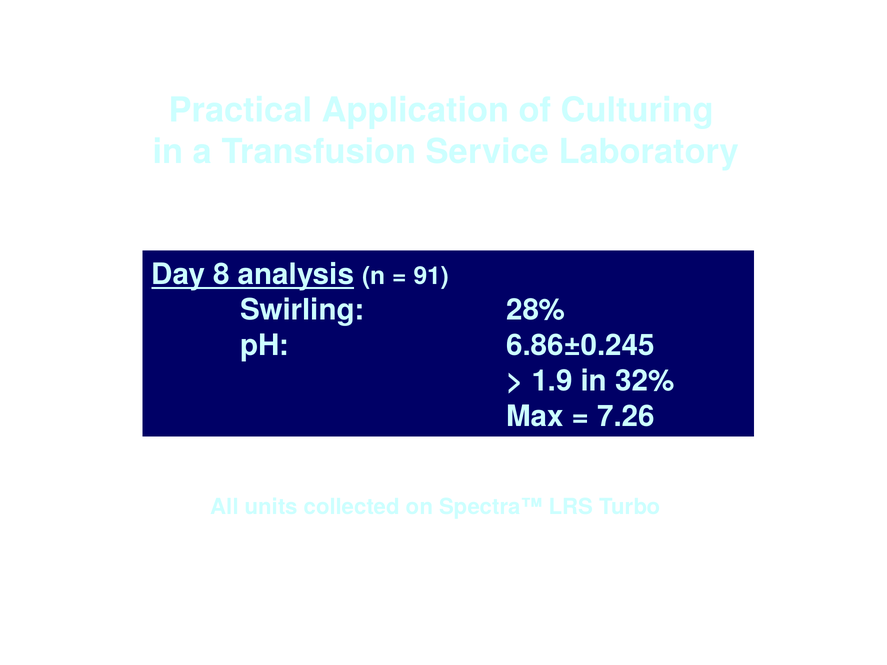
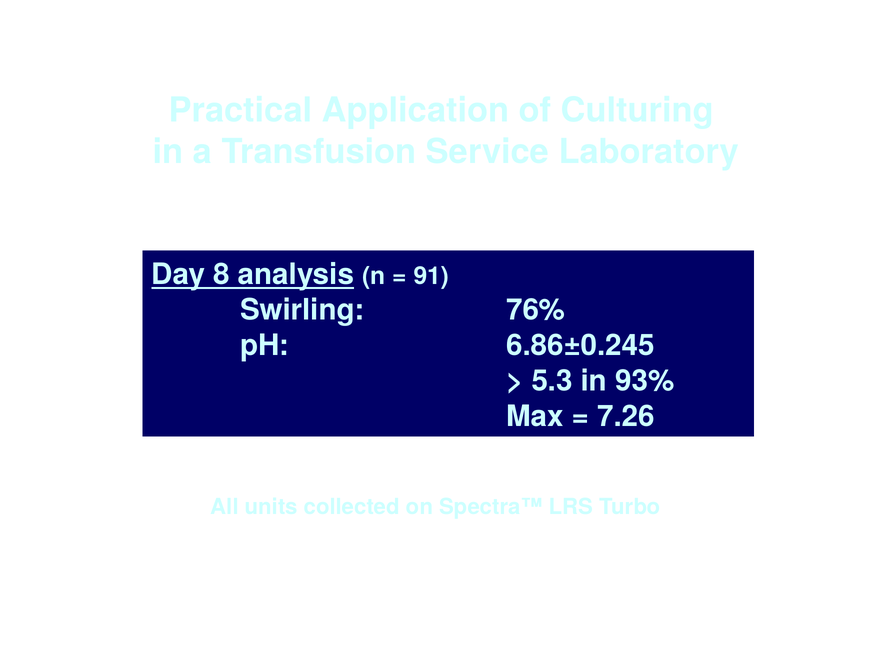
28%: 28% -> 76%
1.9: 1.9 -> 5.3
32%: 32% -> 93%
